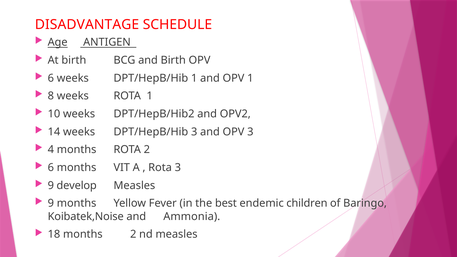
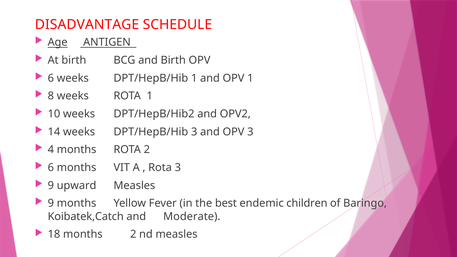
develop: develop -> upward
Koibatek,Noise: Koibatek,Noise -> Koibatek,Catch
Ammonia: Ammonia -> Moderate
